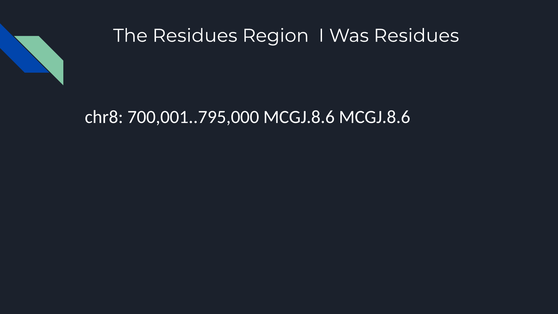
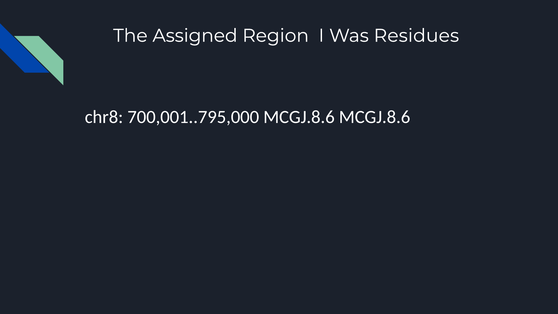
The Residues: Residues -> Assigned
